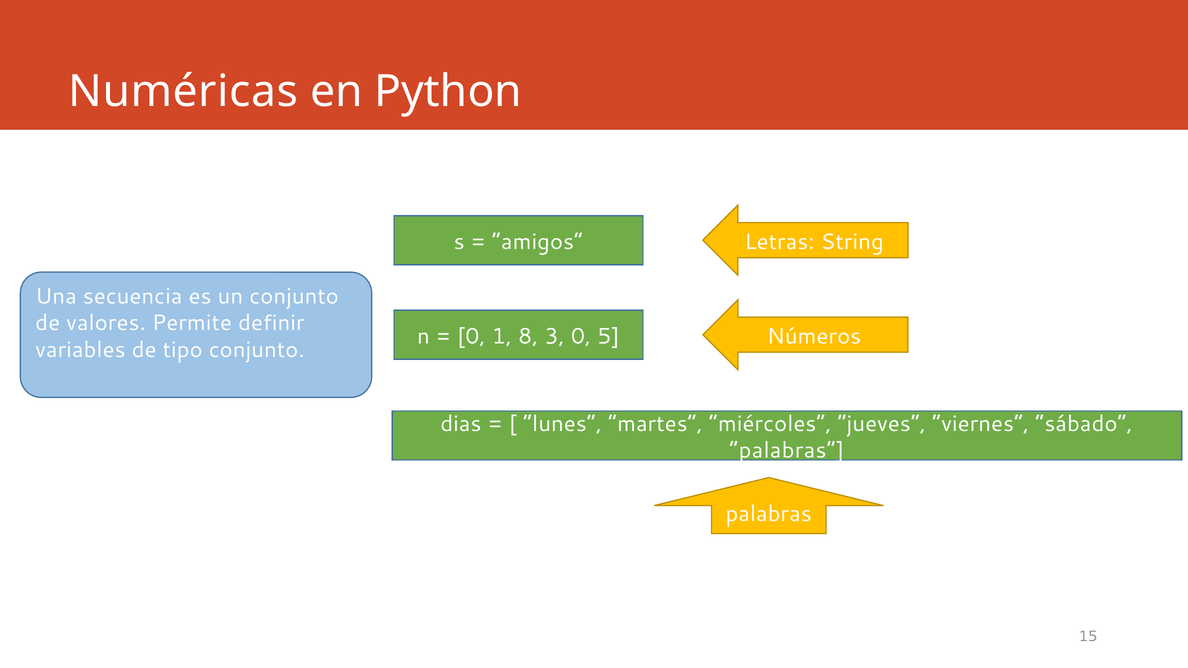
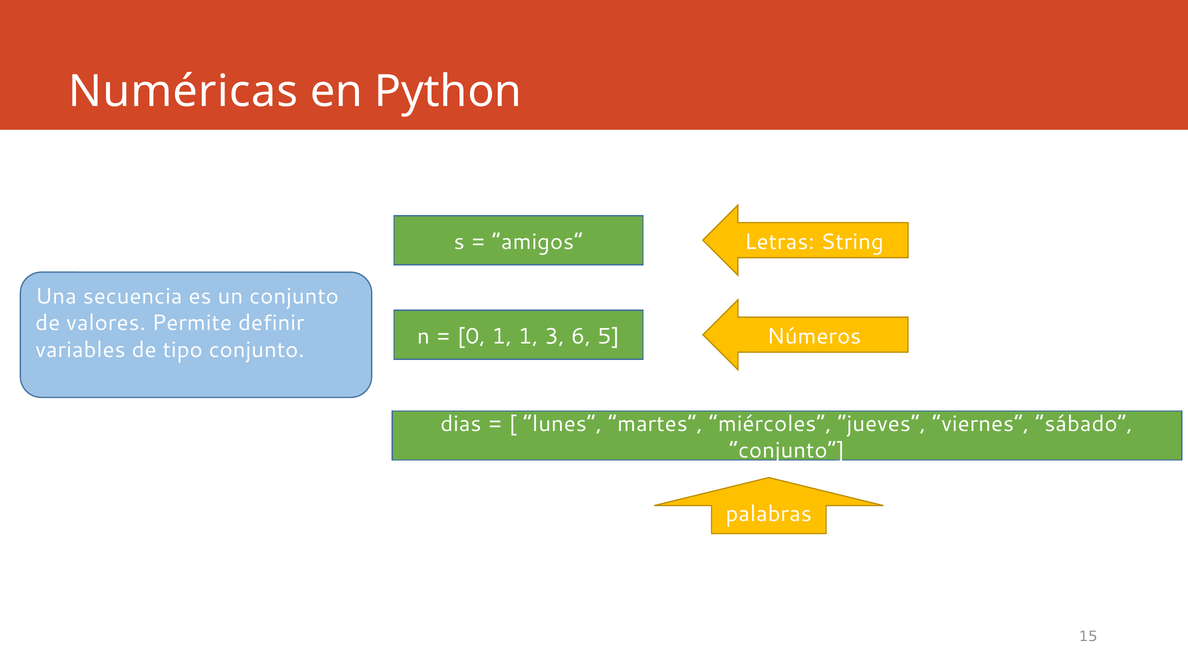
1 8: 8 -> 1
3 0: 0 -> 6
palabras at (787, 451): palabras -> conjunto
